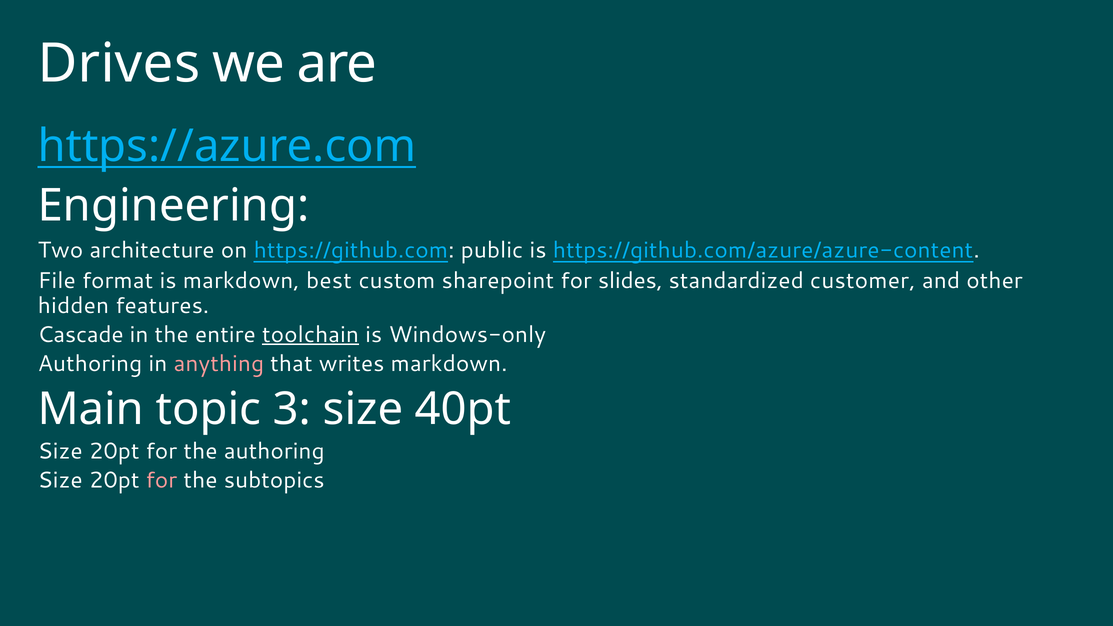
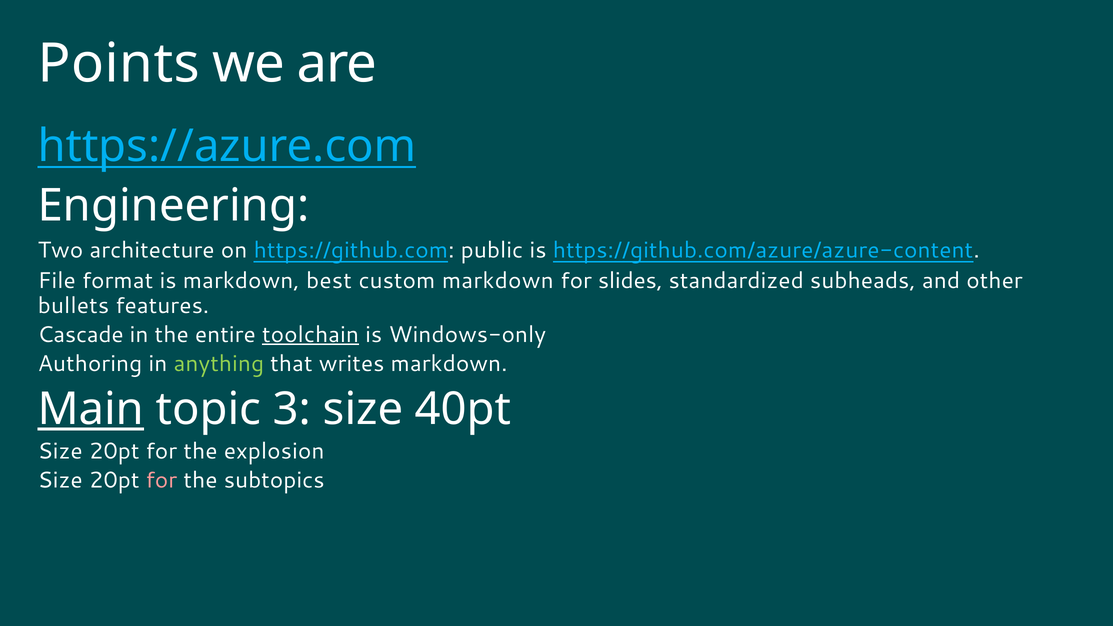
Drives: Drives -> Points
custom sharepoint: sharepoint -> markdown
customer: customer -> subheads
hidden: hidden -> bullets
anything colour: pink -> light green
Main underline: none -> present
the authoring: authoring -> explosion
